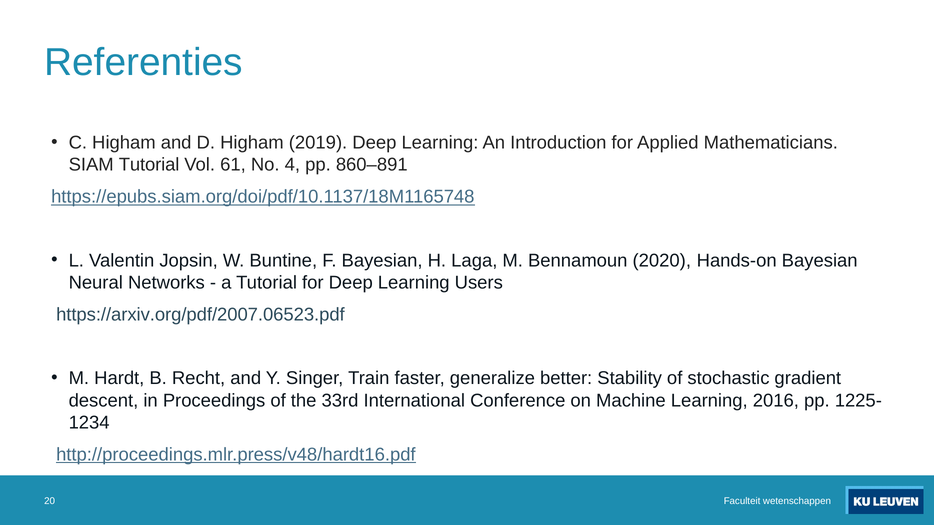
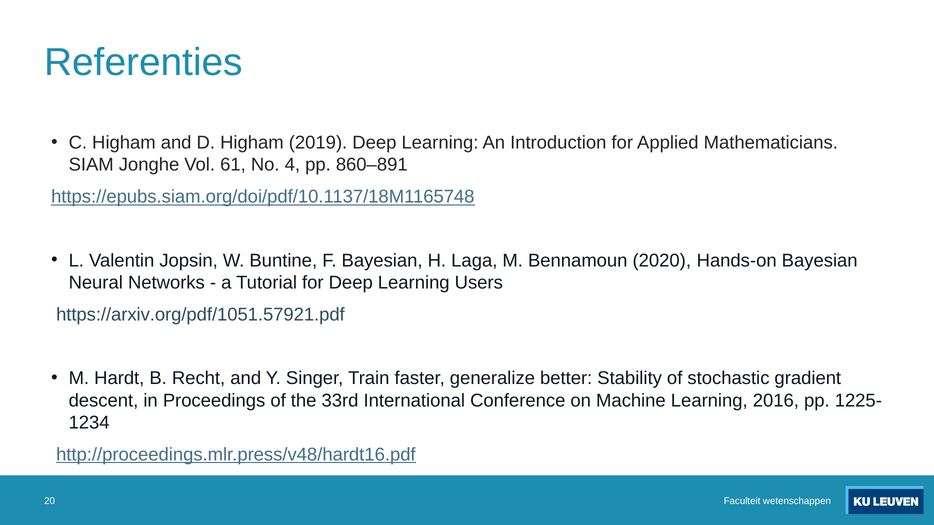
SIAM Tutorial: Tutorial -> Jonghe
https://arxiv.org/pdf/2007.06523.pdf: https://arxiv.org/pdf/2007.06523.pdf -> https://arxiv.org/pdf/1051.57921.pdf
